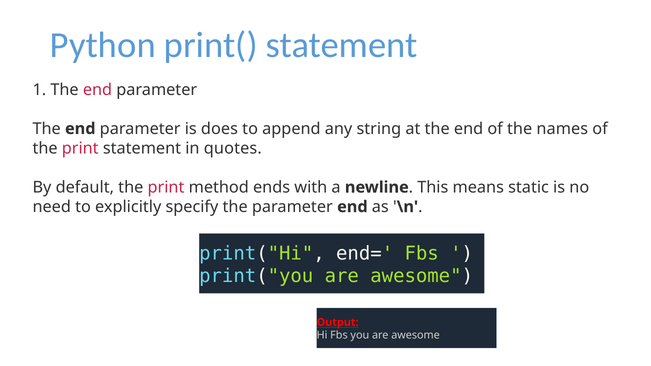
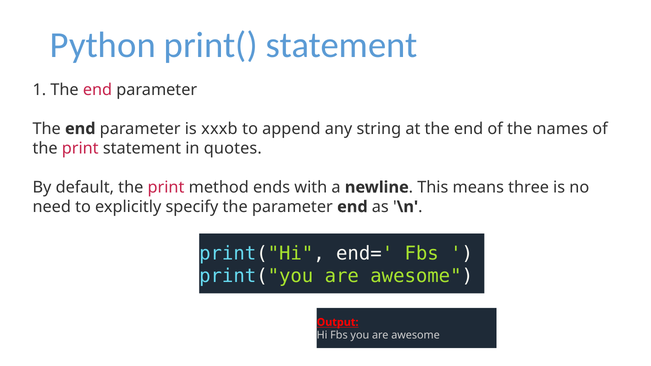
does: does -> xxxb
static: static -> three
